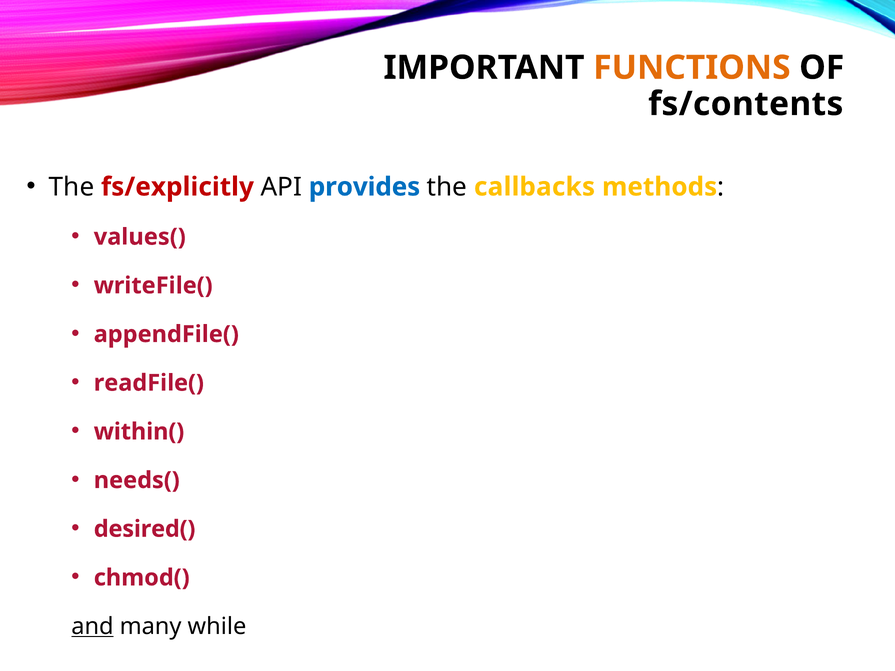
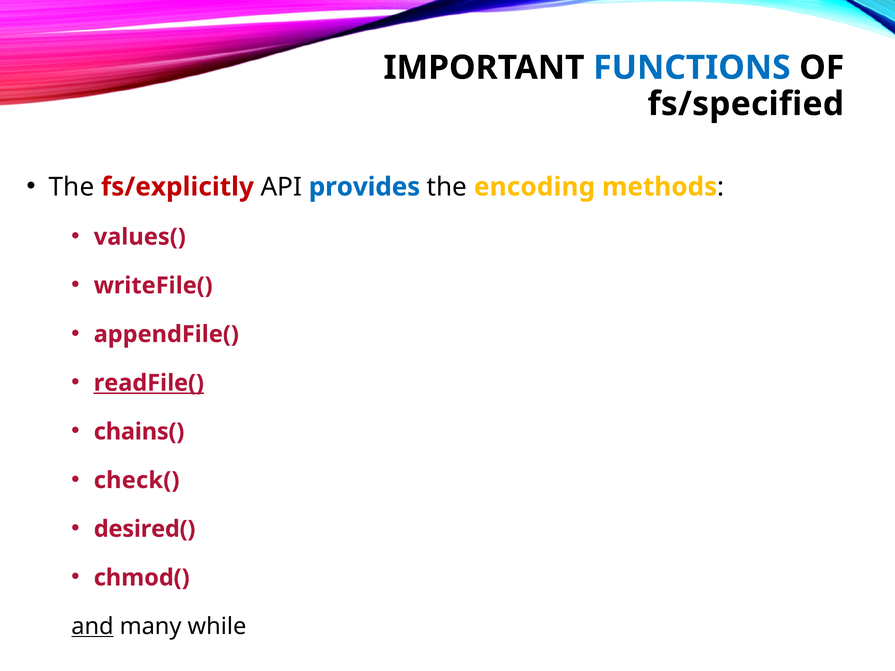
FUNCTIONS colour: orange -> blue
fs/contents: fs/contents -> fs/specified
callbacks: callbacks -> encoding
readFile( underline: none -> present
within(: within( -> chains(
needs(: needs( -> check(
